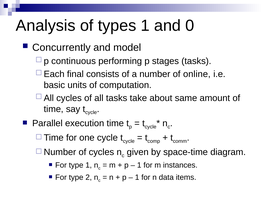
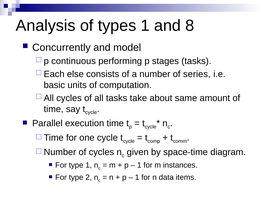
0: 0 -> 8
final: final -> else
online: online -> series
